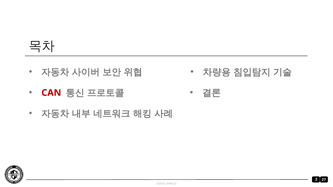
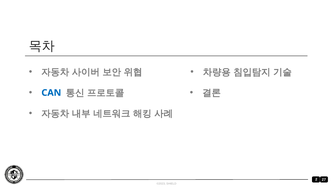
CAN colour: red -> blue
